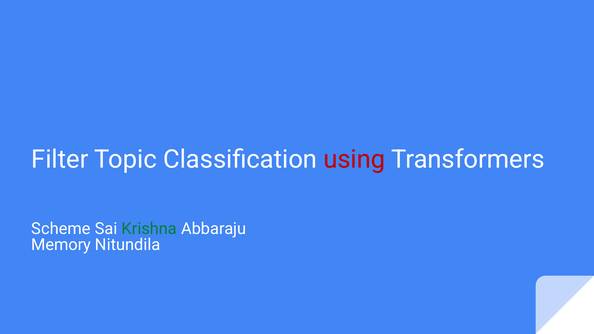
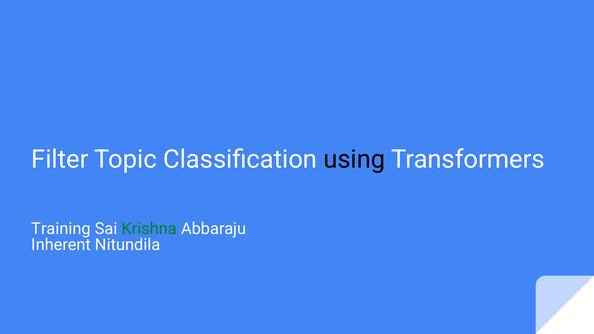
using colour: red -> black
Scheme: Scheme -> Training
Memory: Memory -> Inherent
